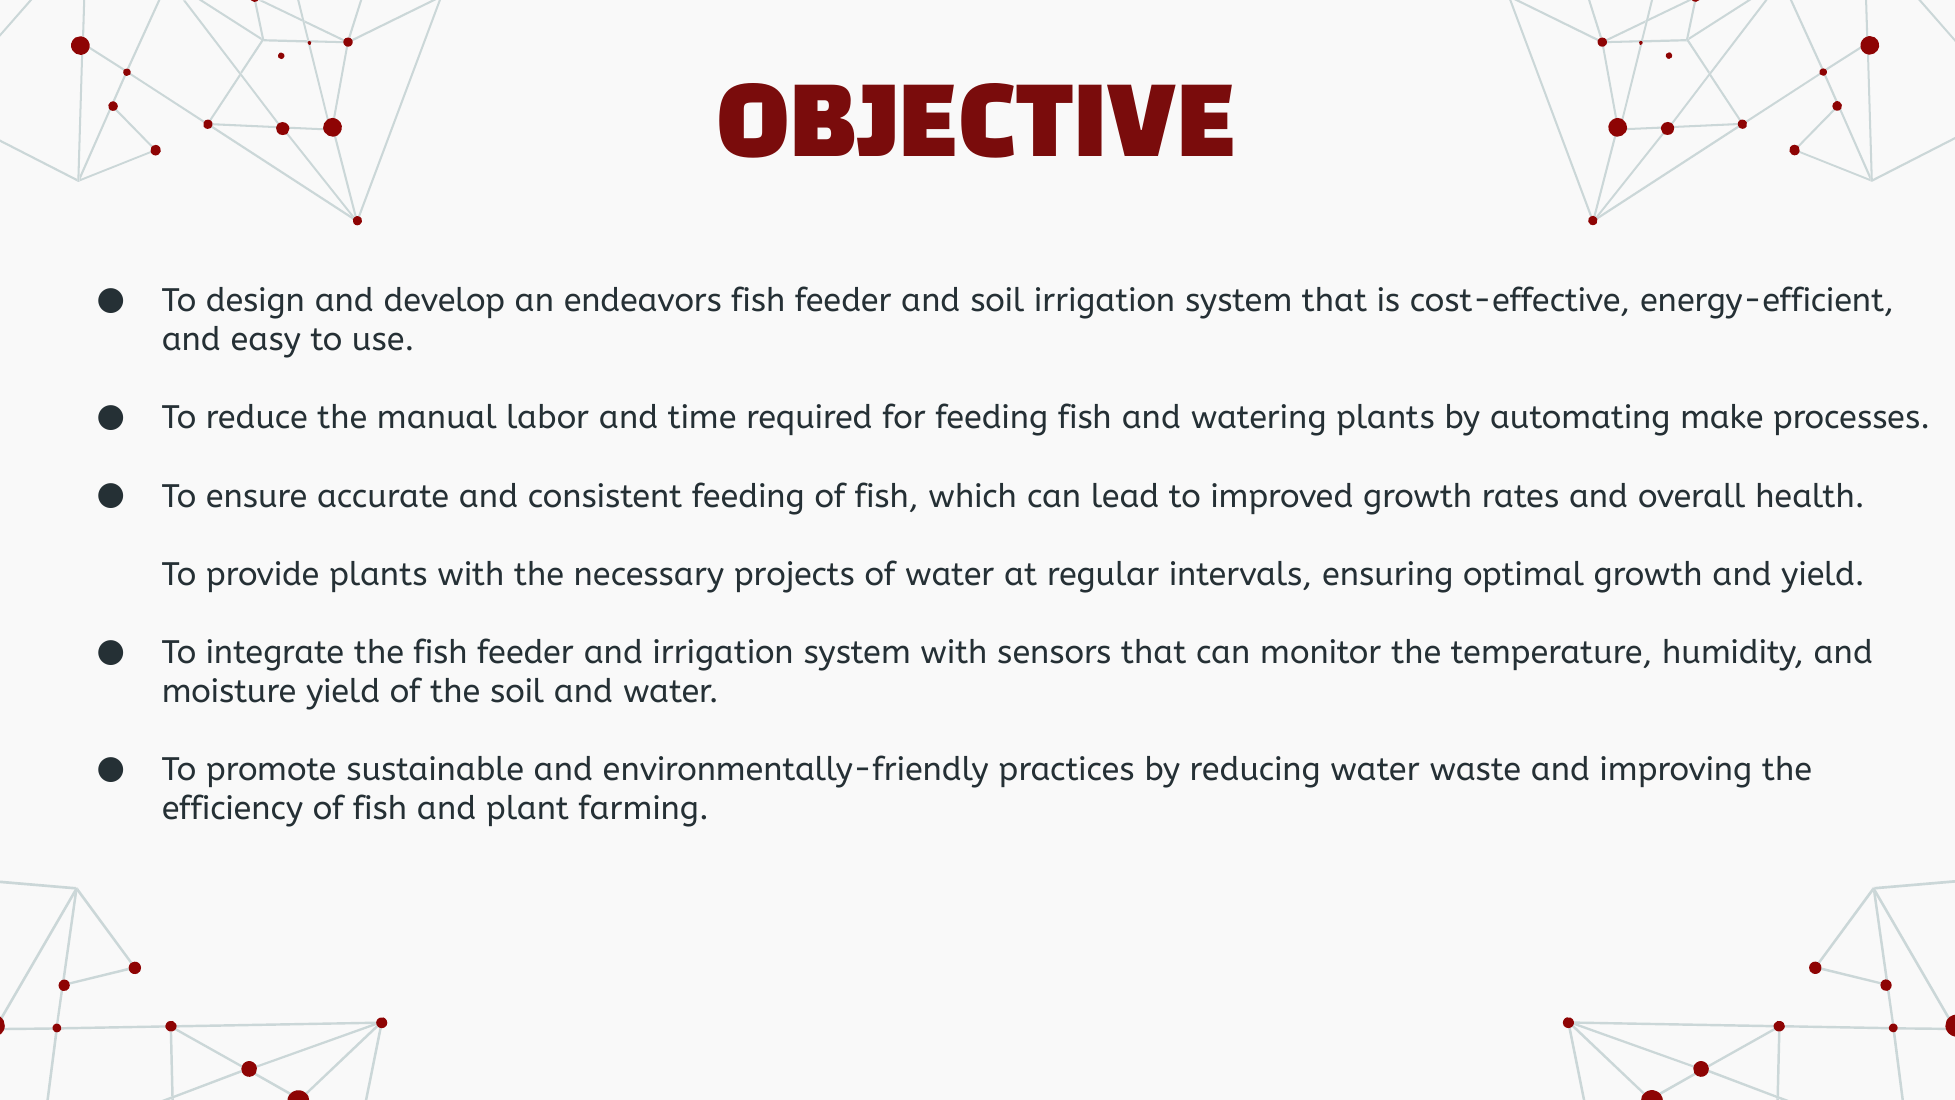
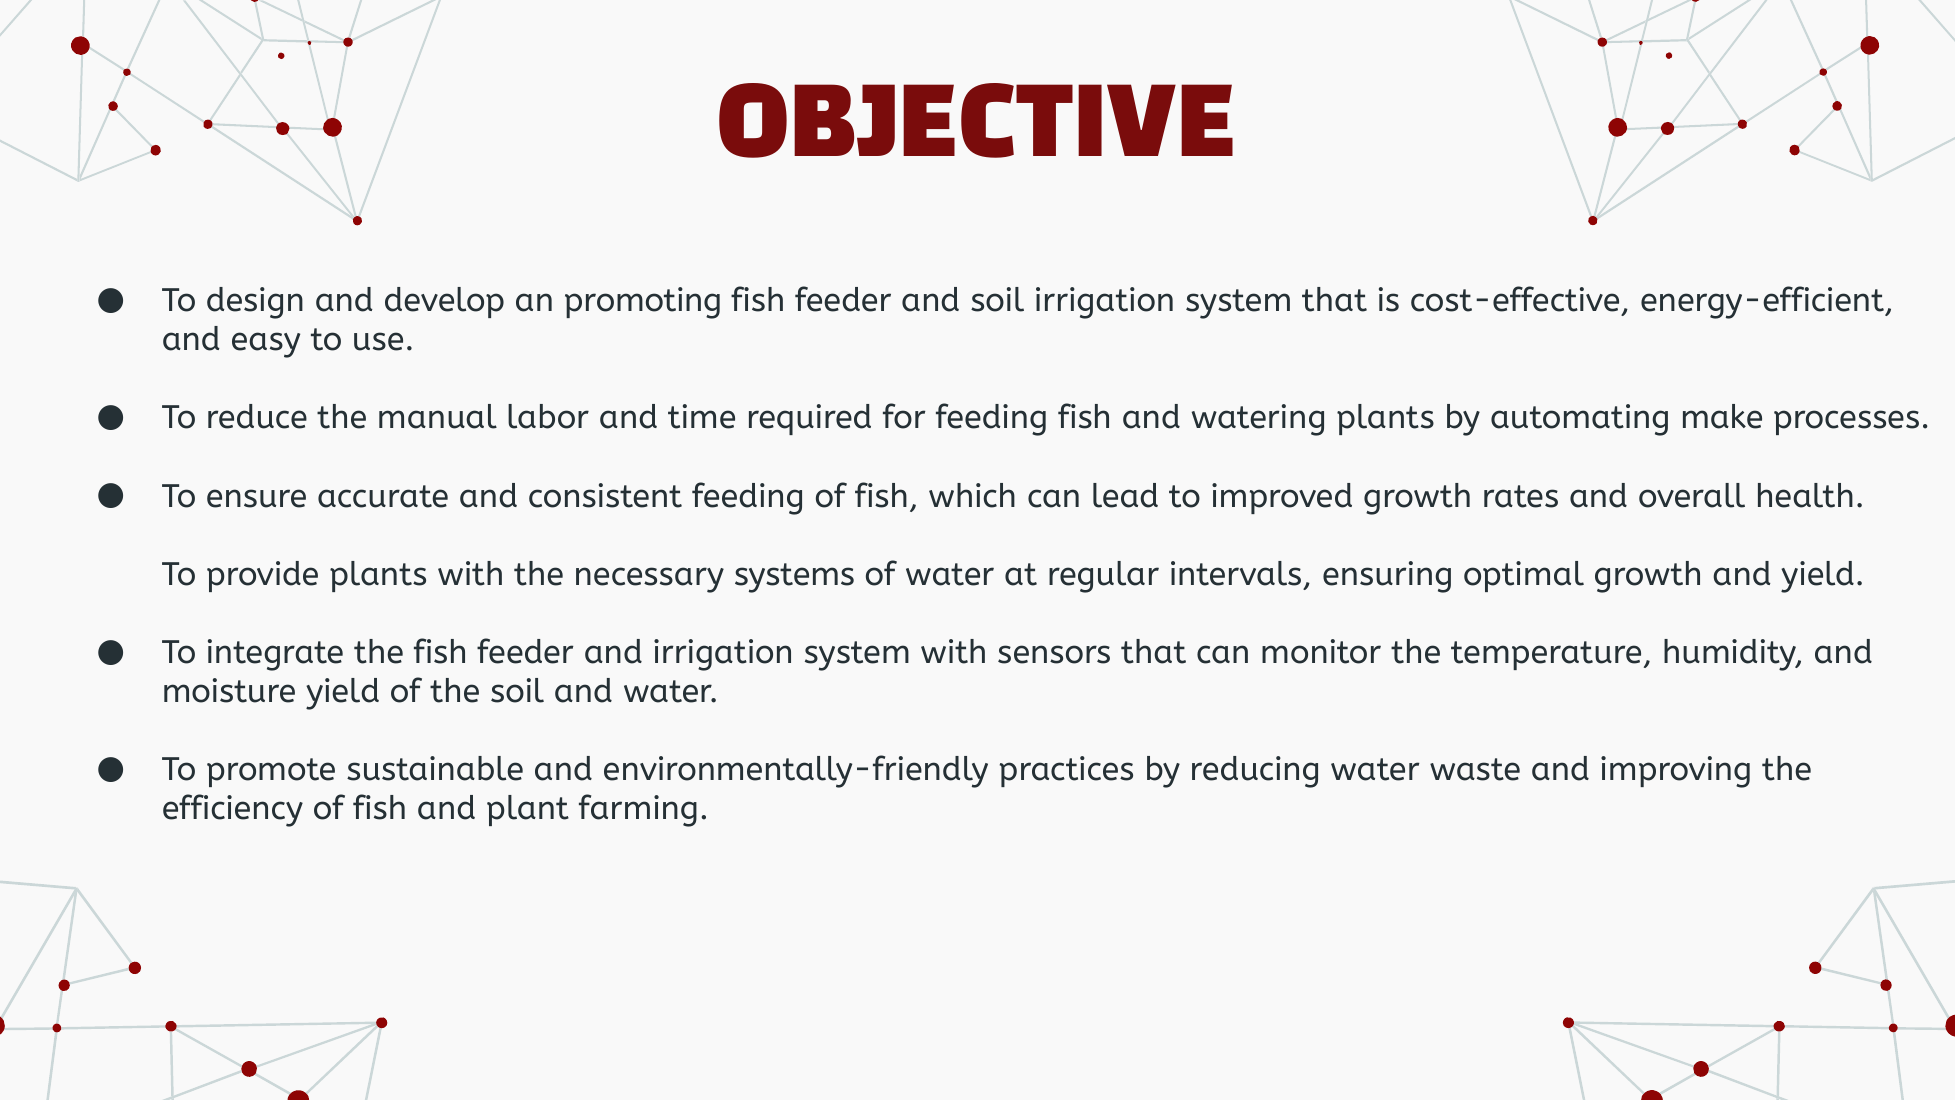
endeavors: endeavors -> promoting
projects: projects -> systems
